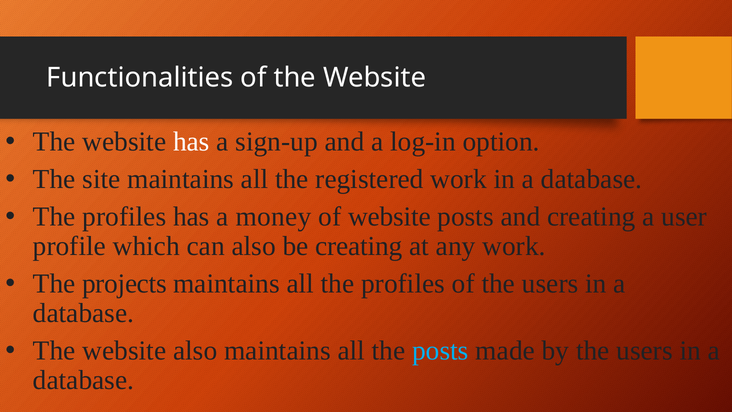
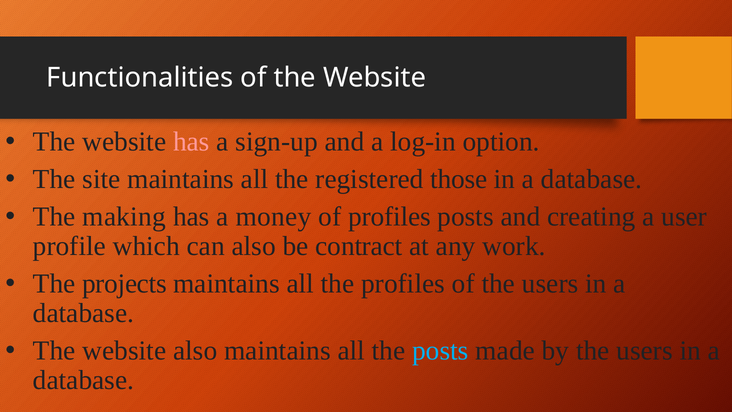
has at (191, 142) colour: white -> pink
registered work: work -> those
profiles at (124, 216): profiles -> making
of website: website -> profiles
be creating: creating -> contract
